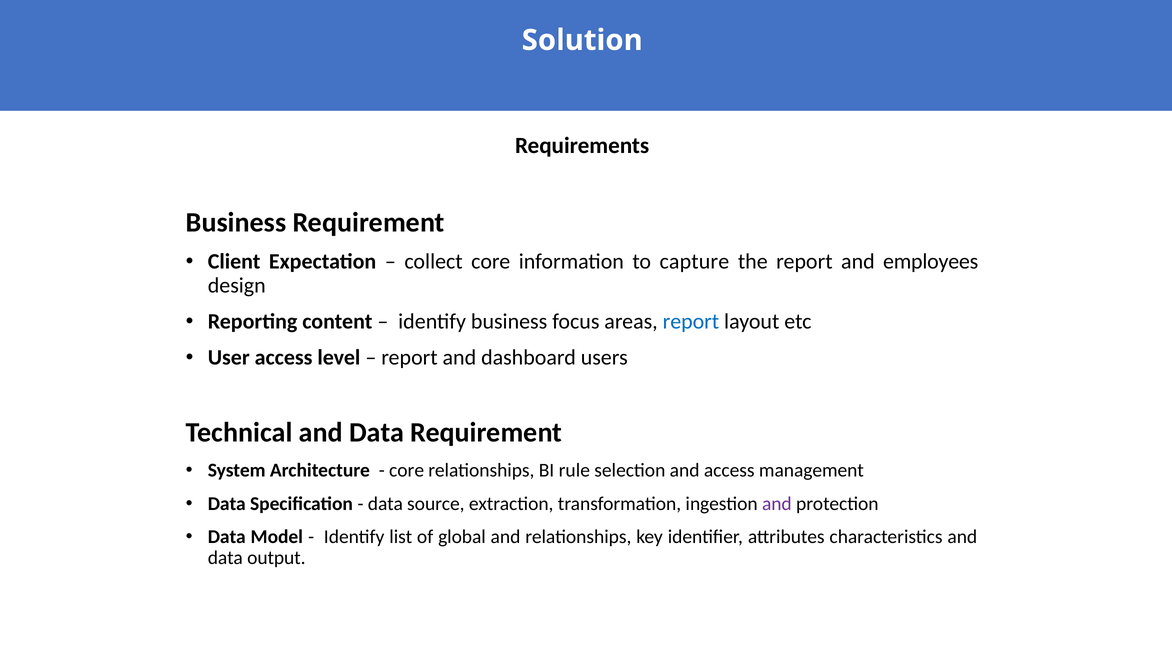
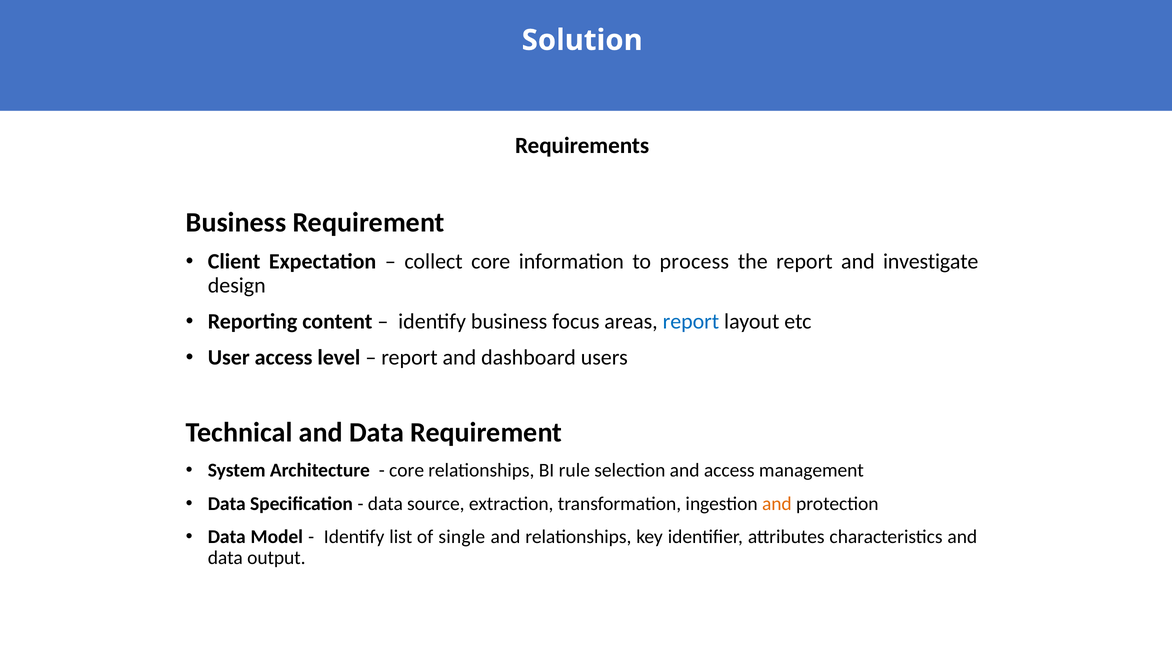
capture: capture -> process
employees: employees -> investigate
and at (777, 504) colour: purple -> orange
global: global -> single
